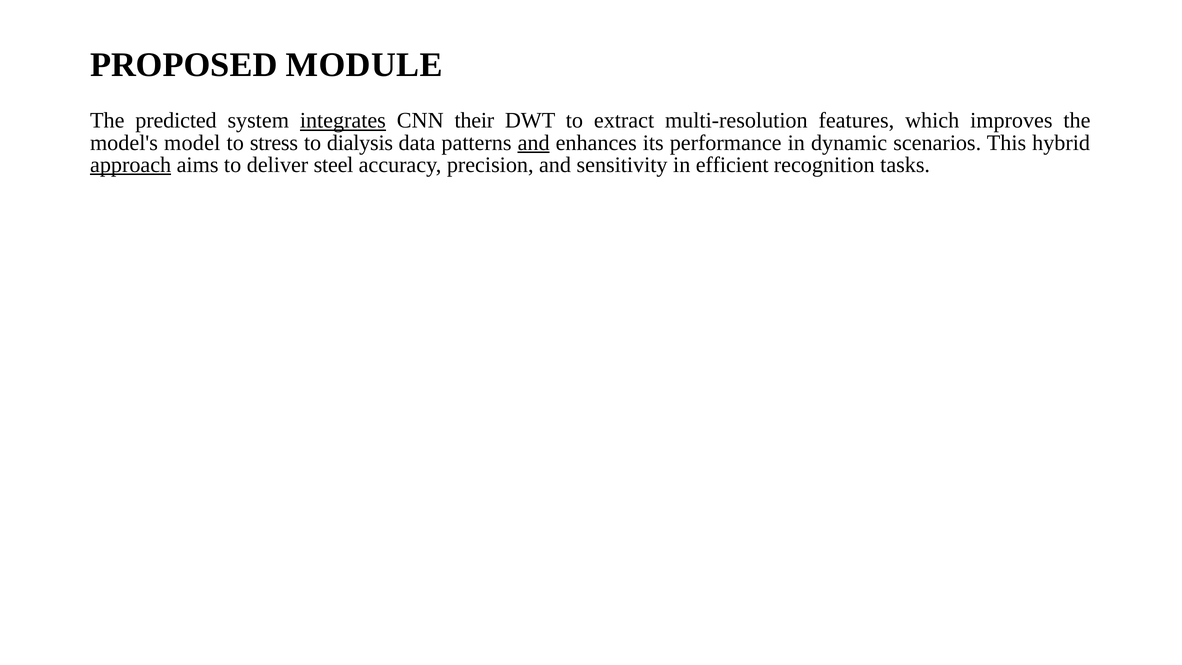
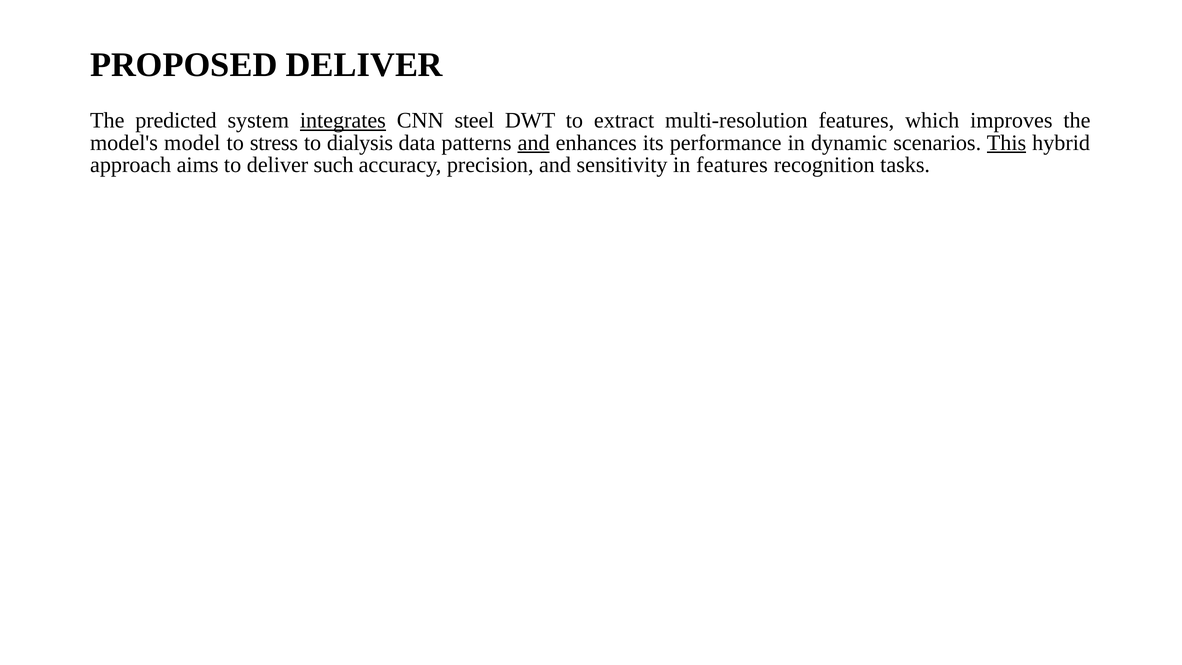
PROPOSED MODULE: MODULE -> DELIVER
their: their -> steel
This underline: none -> present
approach underline: present -> none
steel: steel -> such
in efficient: efficient -> features
